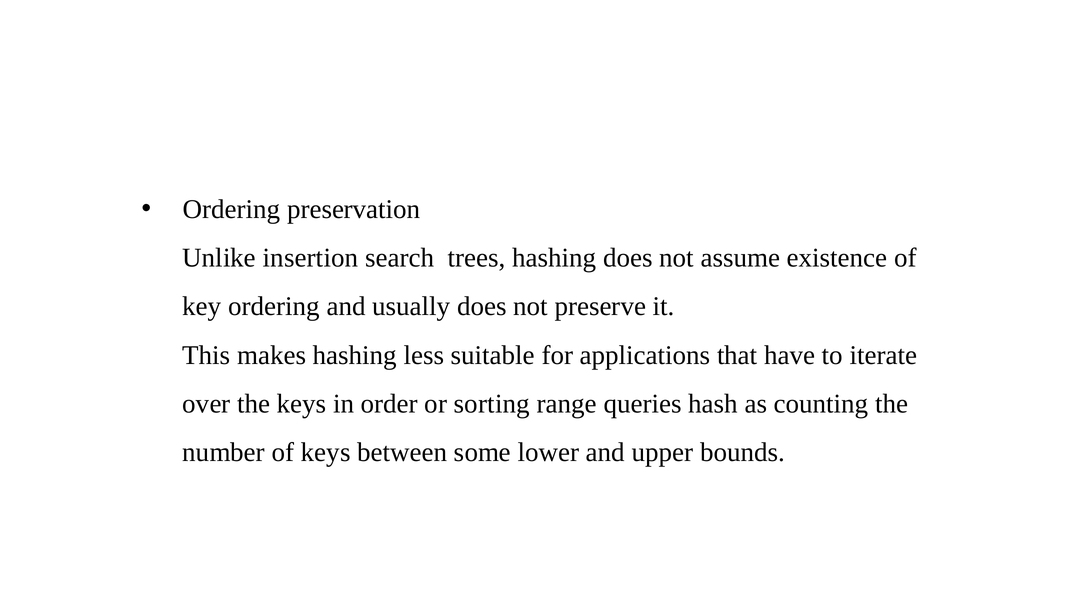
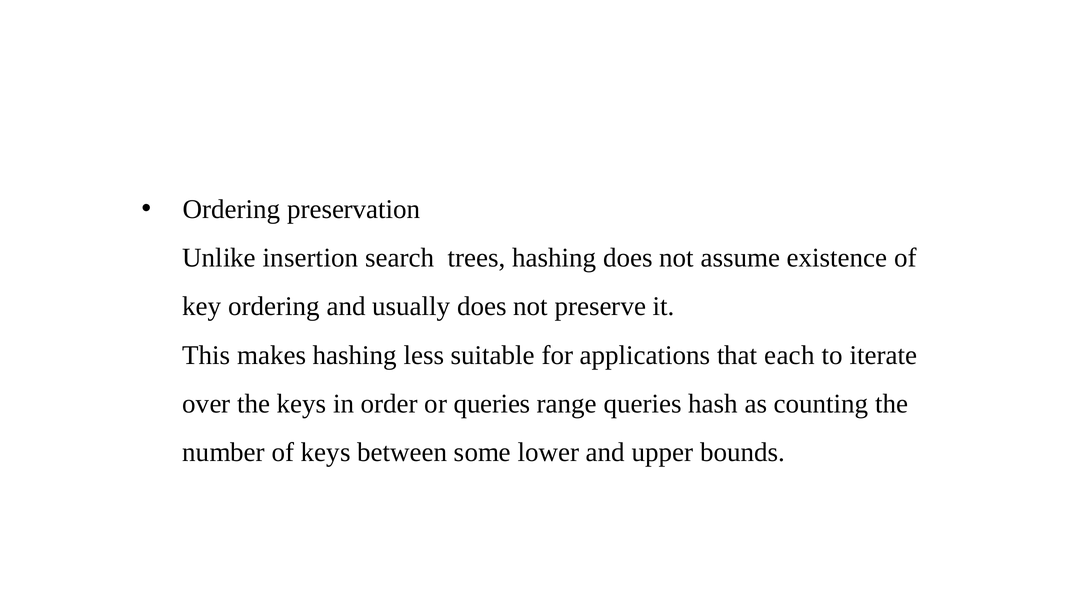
have: have -> each
or sorting: sorting -> queries
